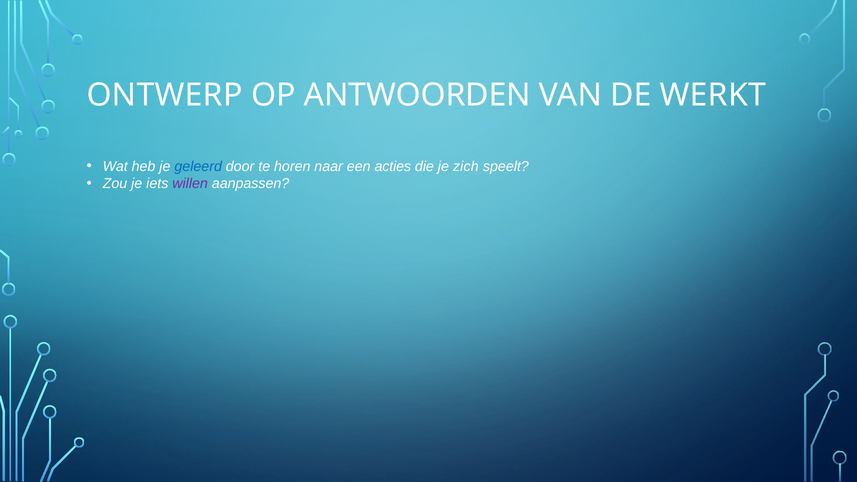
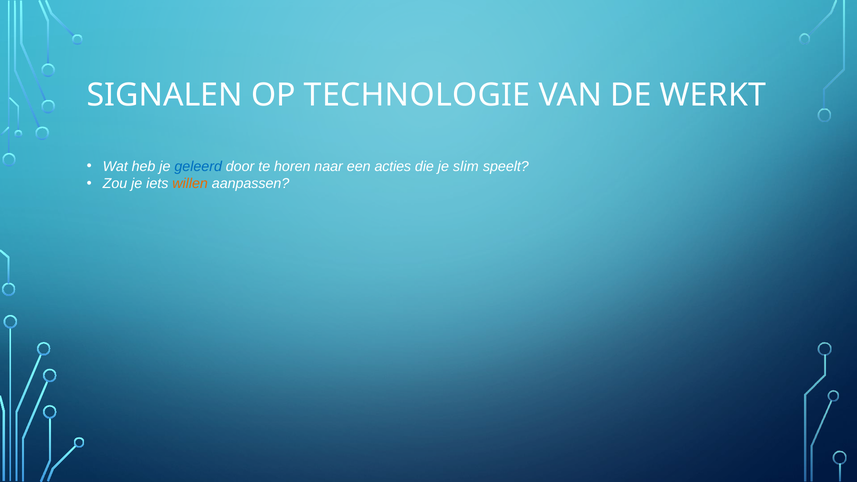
ONTWERP: ONTWERP -> SIGNALEN
ANTWOORDEN: ANTWOORDEN -> TECHNOLOGIE
zich: zich -> slim
willen colour: purple -> orange
